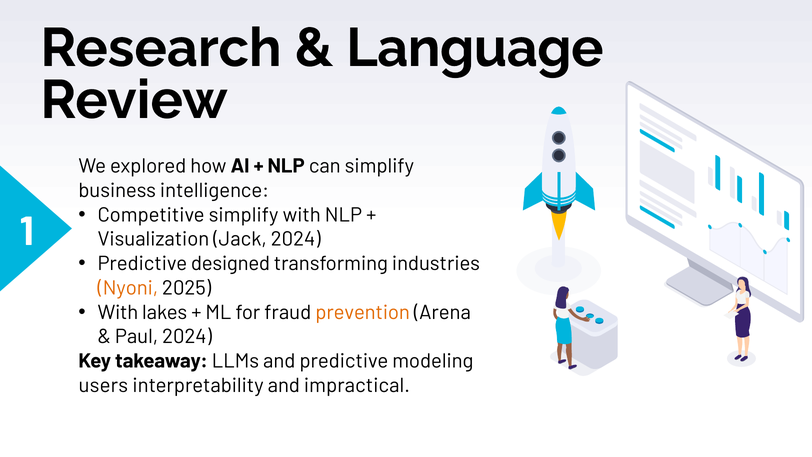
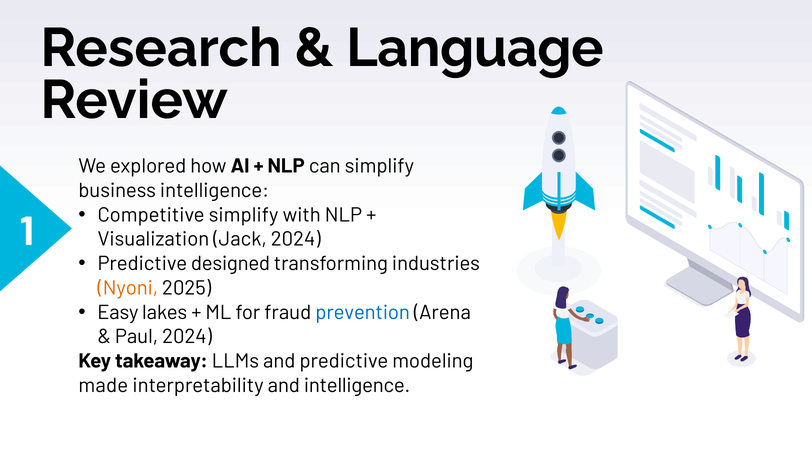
With at (118, 312): With -> Easy
prevention colour: orange -> blue
users: users -> made
and impractical: impractical -> intelligence
